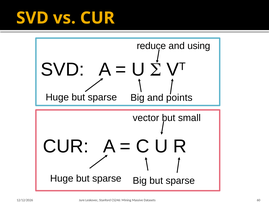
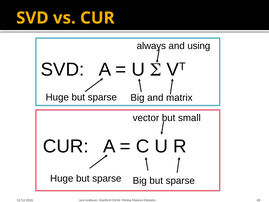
reduce: reduce -> always
points: points -> matrix
